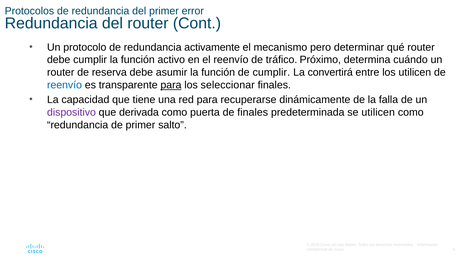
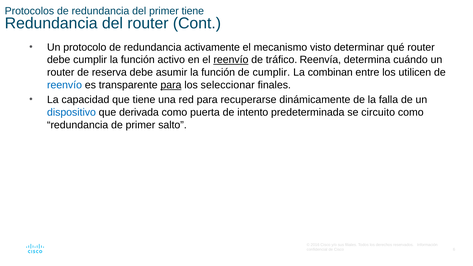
primer error: error -> tiene
pero: pero -> visto
reenvío at (231, 60) underline: none -> present
Próximo: Próximo -> Reenvía
convertirá: convertirá -> combinan
dispositivo colour: purple -> blue
de finales: finales -> intento
se utilicen: utilicen -> circuito
